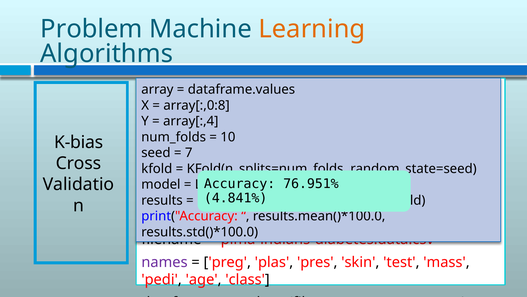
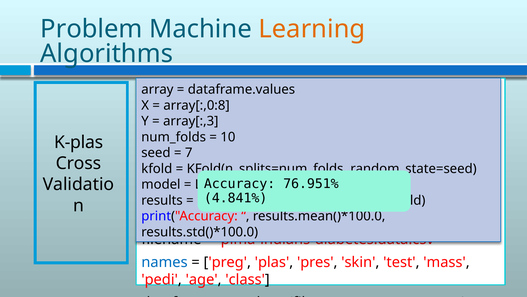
array[:,4: array[:,4 -> array[:,3
K-bias: K-bias -> K-plas
names colour: purple -> blue
